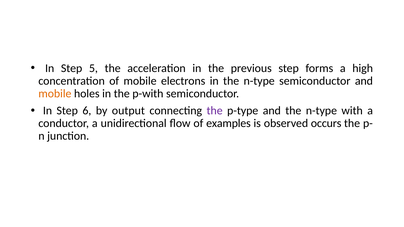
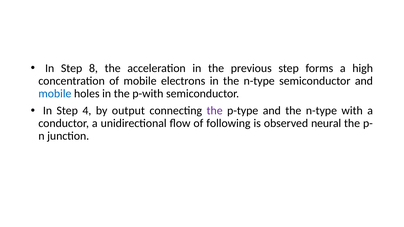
5: 5 -> 8
mobile at (55, 94) colour: orange -> blue
6: 6 -> 4
examples: examples -> following
occurs: occurs -> neural
